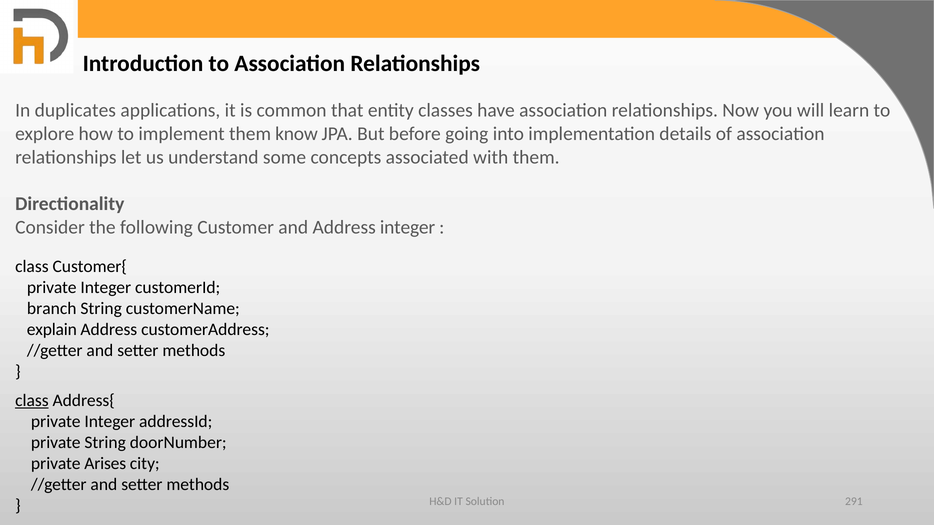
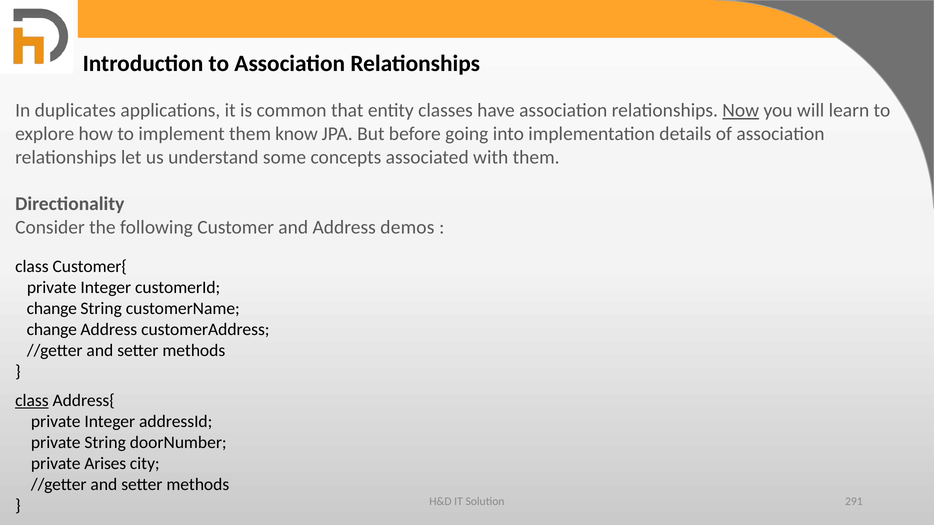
Now underline: none -> present
Address integer: integer -> demos
branch at (52, 308): branch -> change
explain at (52, 329): explain -> change
